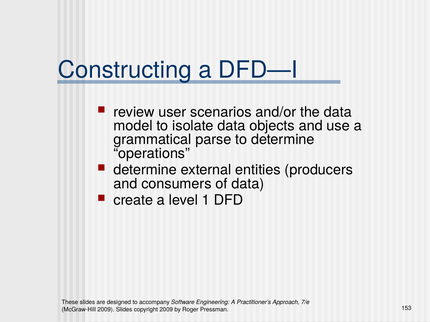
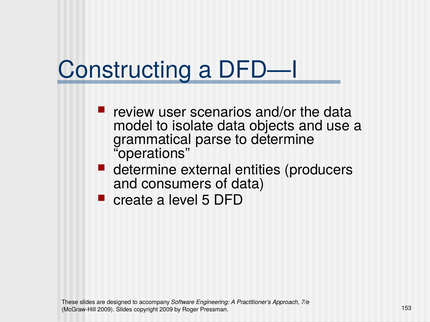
1: 1 -> 5
